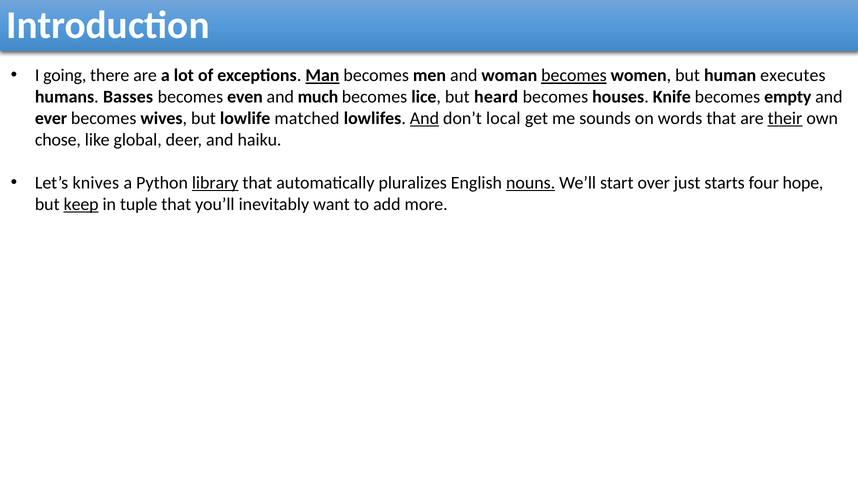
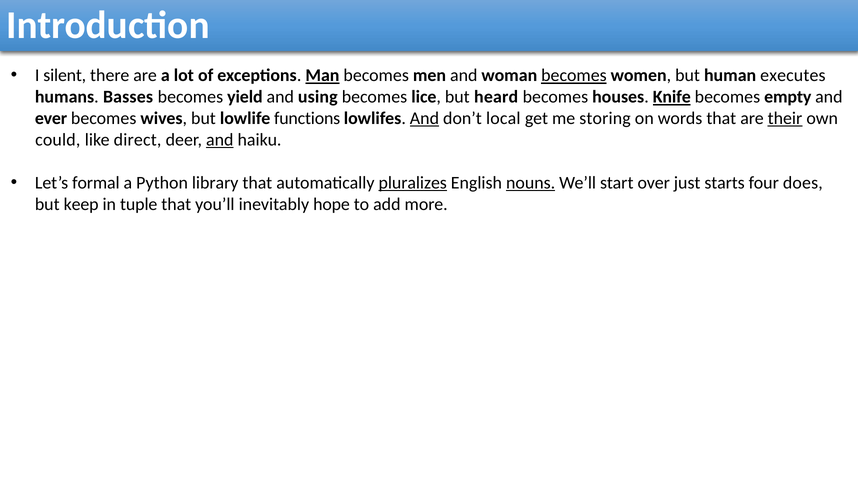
going: going -> silent
even: even -> yield
much: much -> using
Knife underline: none -> present
matched: matched -> functions
sounds: sounds -> storing
chose: chose -> could
global: global -> direct
and at (220, 140) underline: none -> present
knives: knives -> formal
library underline: present -> none
pluralizes underline: none -> present
hope: hope -> does
keep underline: present -> none
want: want -> hope
